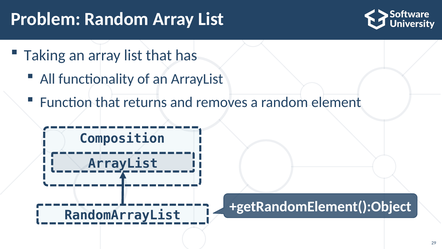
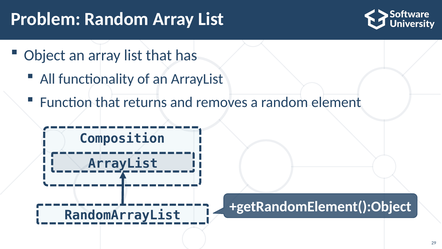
Taking: Taking -> Object
